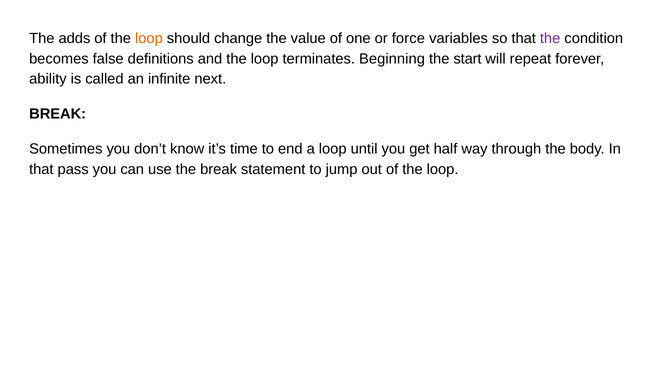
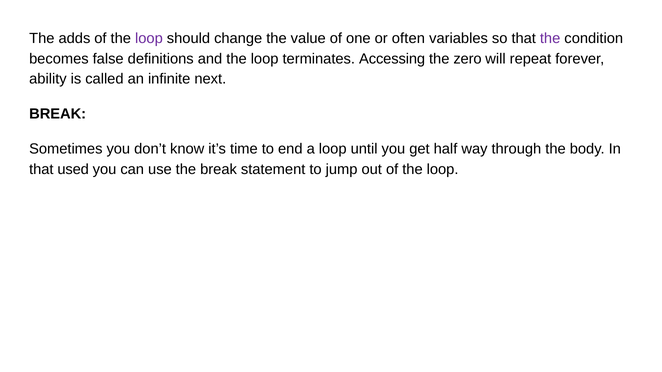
loop at (149, 39) colour: orange -> purple
force: force -> often
Beginning: Beginning -> Accessing
start: start -> zero
pass: pass -> used
